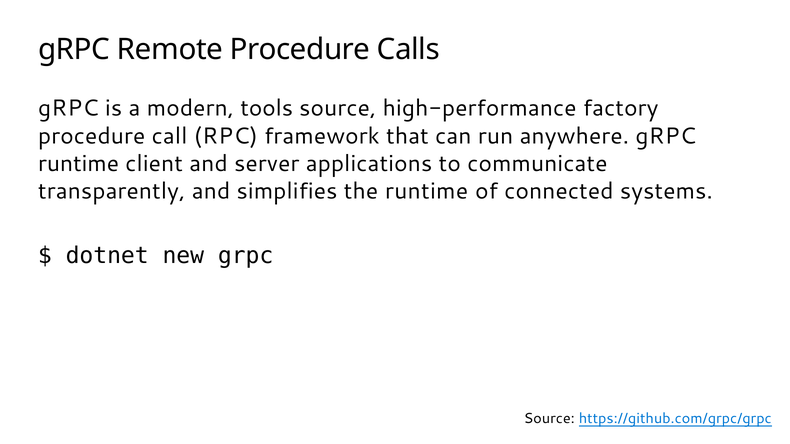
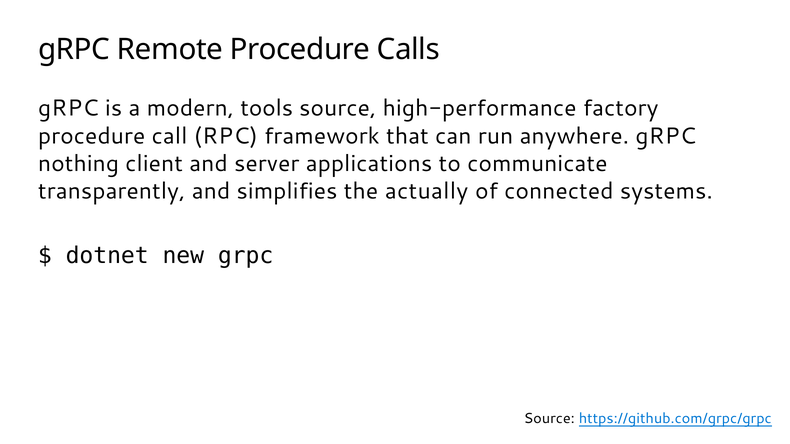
runtime at (79, 164): runtime -> nothing
the runtime: runtime -> actually
